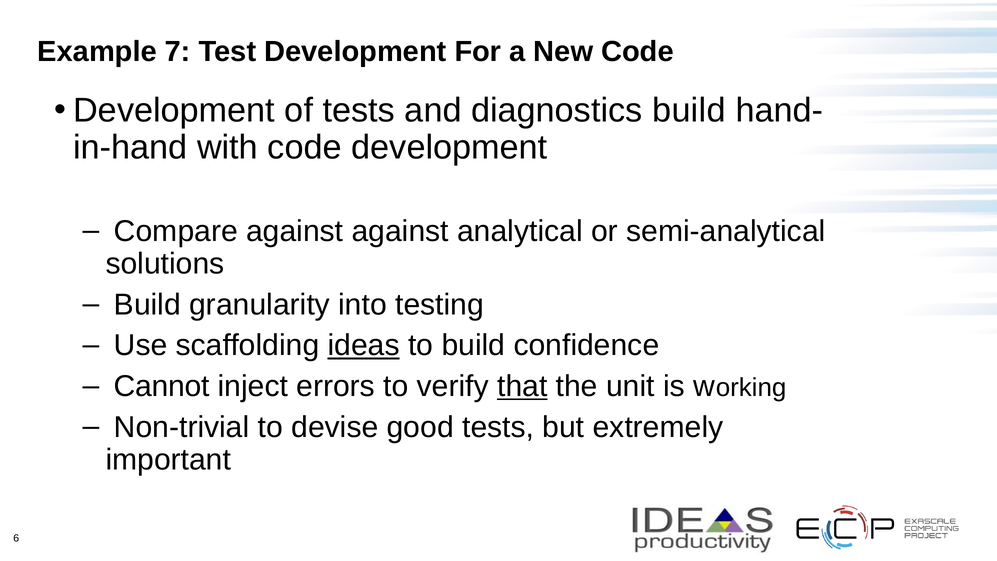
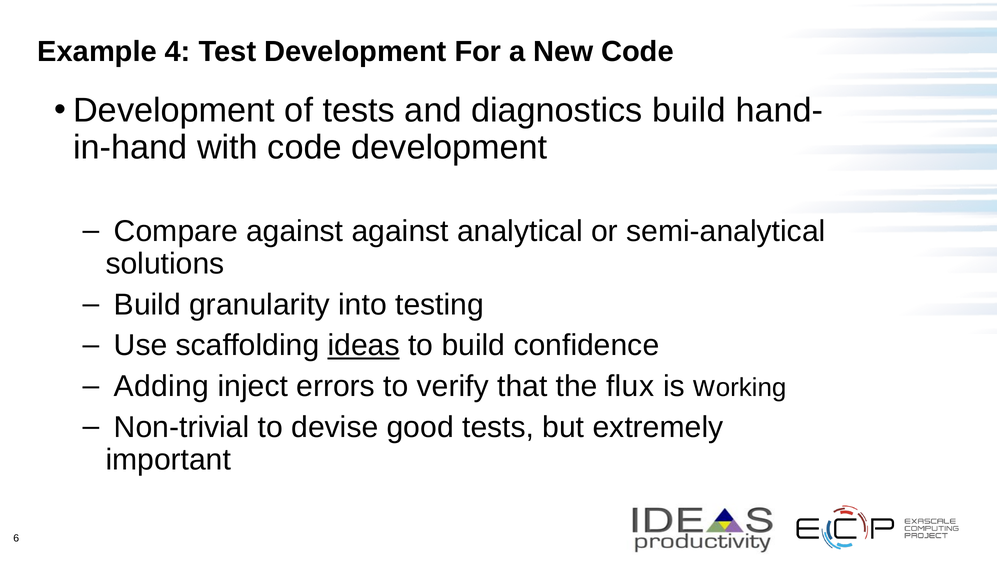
7: 7 -> 4
Cannot: Cannot -> Adding
that underline: present -> none
unit: unit -> flux
